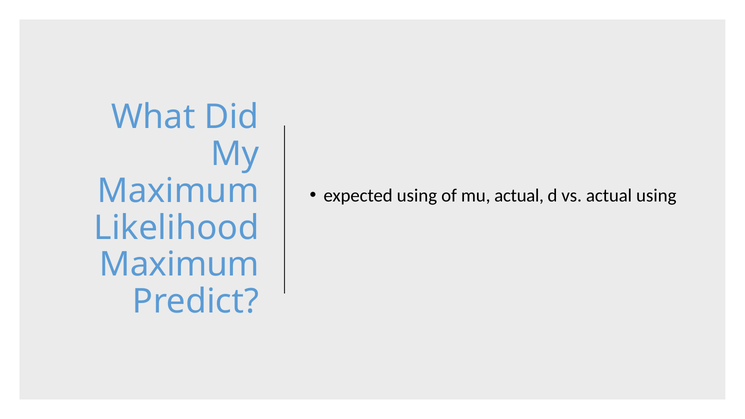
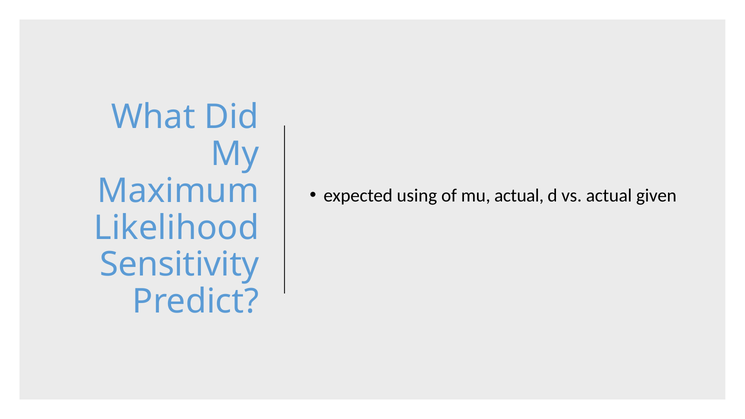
actual using: using -> given
Maximum at (179, 265): Maximum -> Sensitivity
